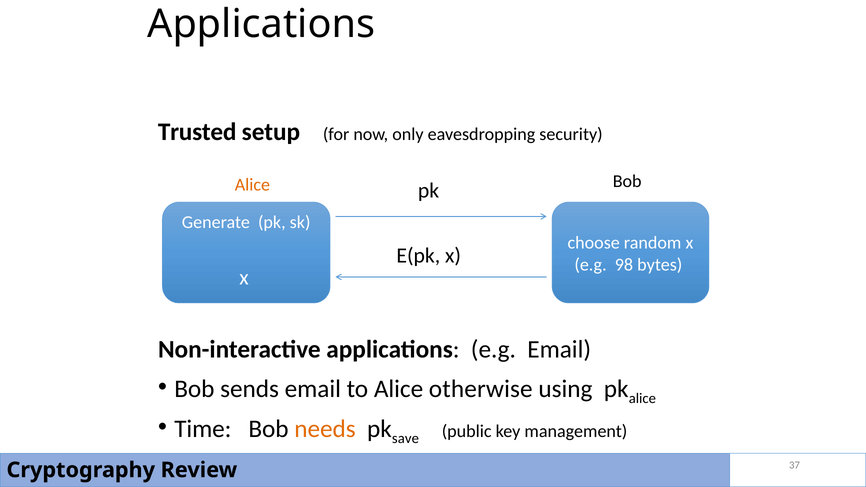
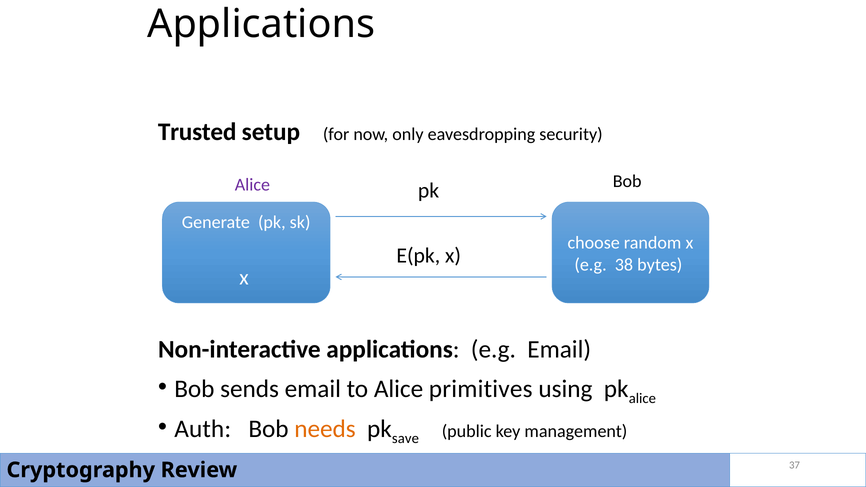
Alice at (252, 185) colour: orange -> purple
98: 98 -> 38
otherwise: otherwise -> primitives
Time: Time -> Auth
